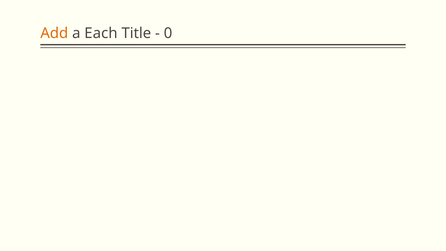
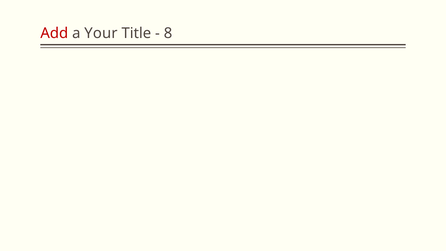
Add colour: orange -> red
Each: Each -> Your
0: 0 -> 8
